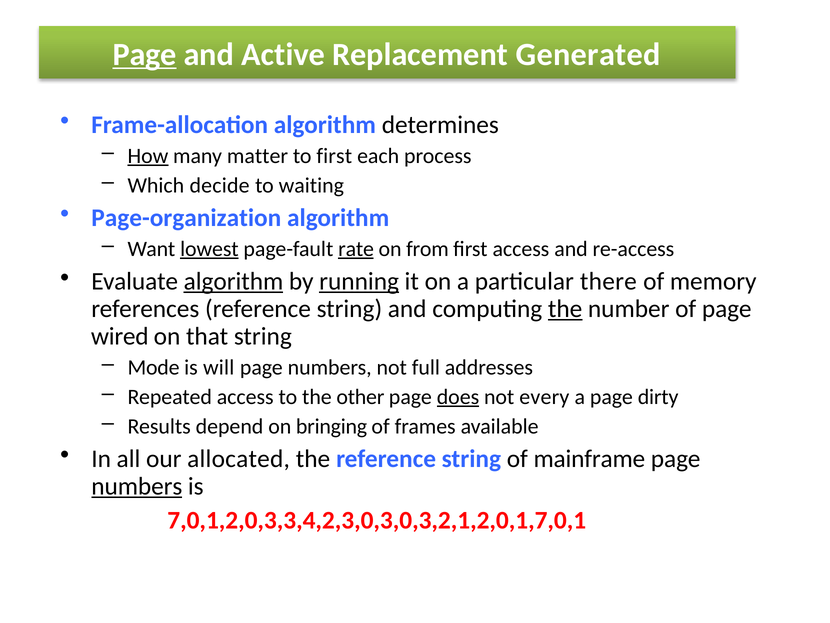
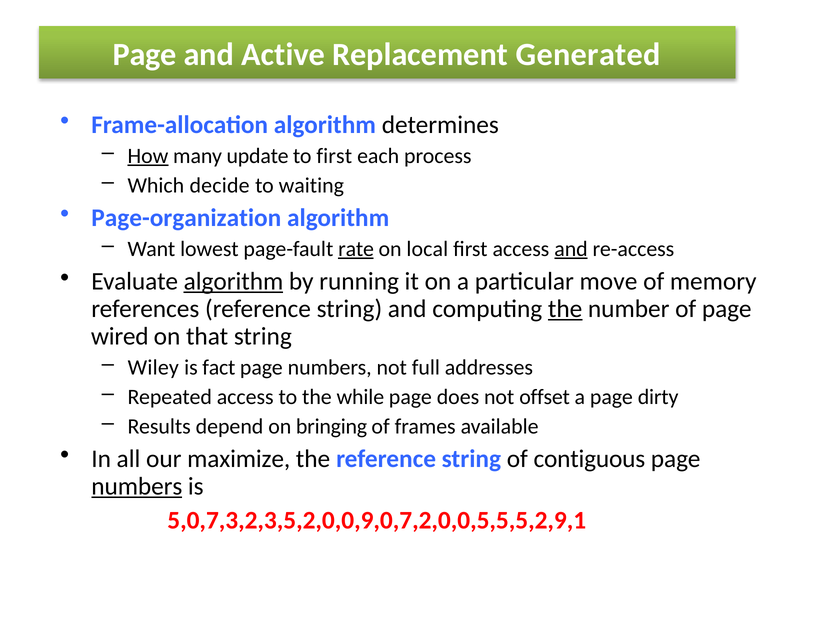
Page at (145, 54) underline: present -> none
matter: matter -> update
lowest underline: present -> none
from: from -> local
and at (571, 249) underline: none -> present
running underline: present -> none
there: there -> move
Mode: Mode -> Wiley
will: will -> fact
other: other -> while
does underline: present -> none
every: every -> offset
allocated: allocated -> maximize
mainframe: mainframe -> contiguous
7,0,1,2,0,3,3,4,2,3,0,3,0,3,2,1,2,0,1,7,0,1: 7,0,1,2,0,3,3,4,2,3,0,3,0,3,2,1,2,0,1,7,0,1 -> 5,0,7,3,2,3,5,2,0,0,9,0,7,2,0,0,5,5,5,2,9,1
